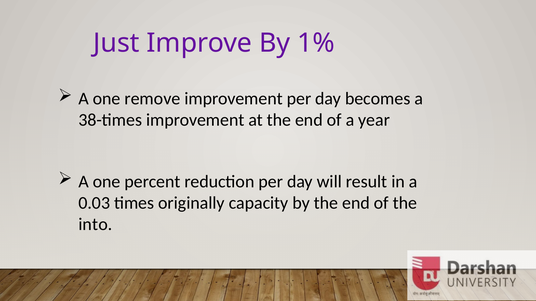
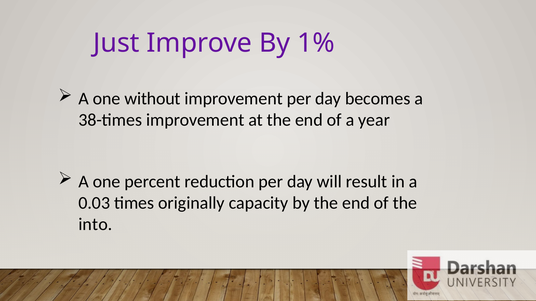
remove: remove -> without
